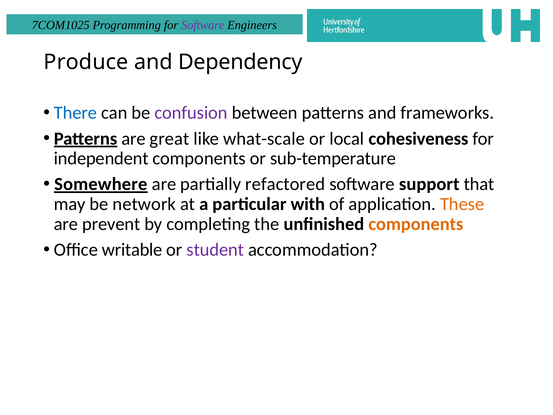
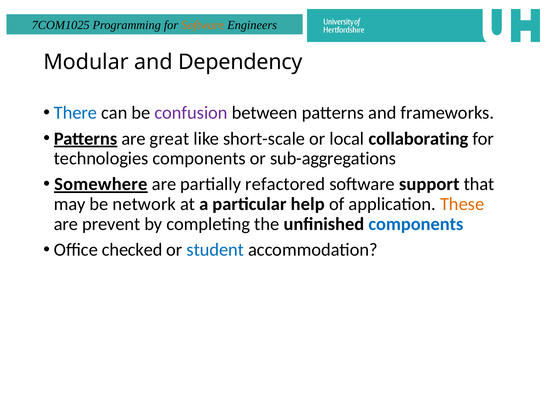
Software at (203, 25) colour: purple -> orange
Produce: Produce -> Modular
what-scale: what-scale -> short-scale
cohesiveness: cohesiveness -> collaborating
independent: independent -> technologies
sub-temperature: sub-temperature -> sub-aggregations
with: with -> help
components at (416, 224) colour: orange -> blue
writable: writable -> checked
student colour: purple -> blue
